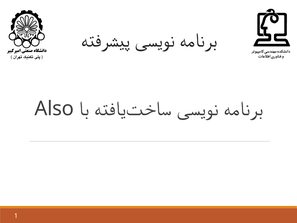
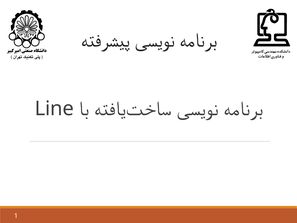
Also: Also -> Line
